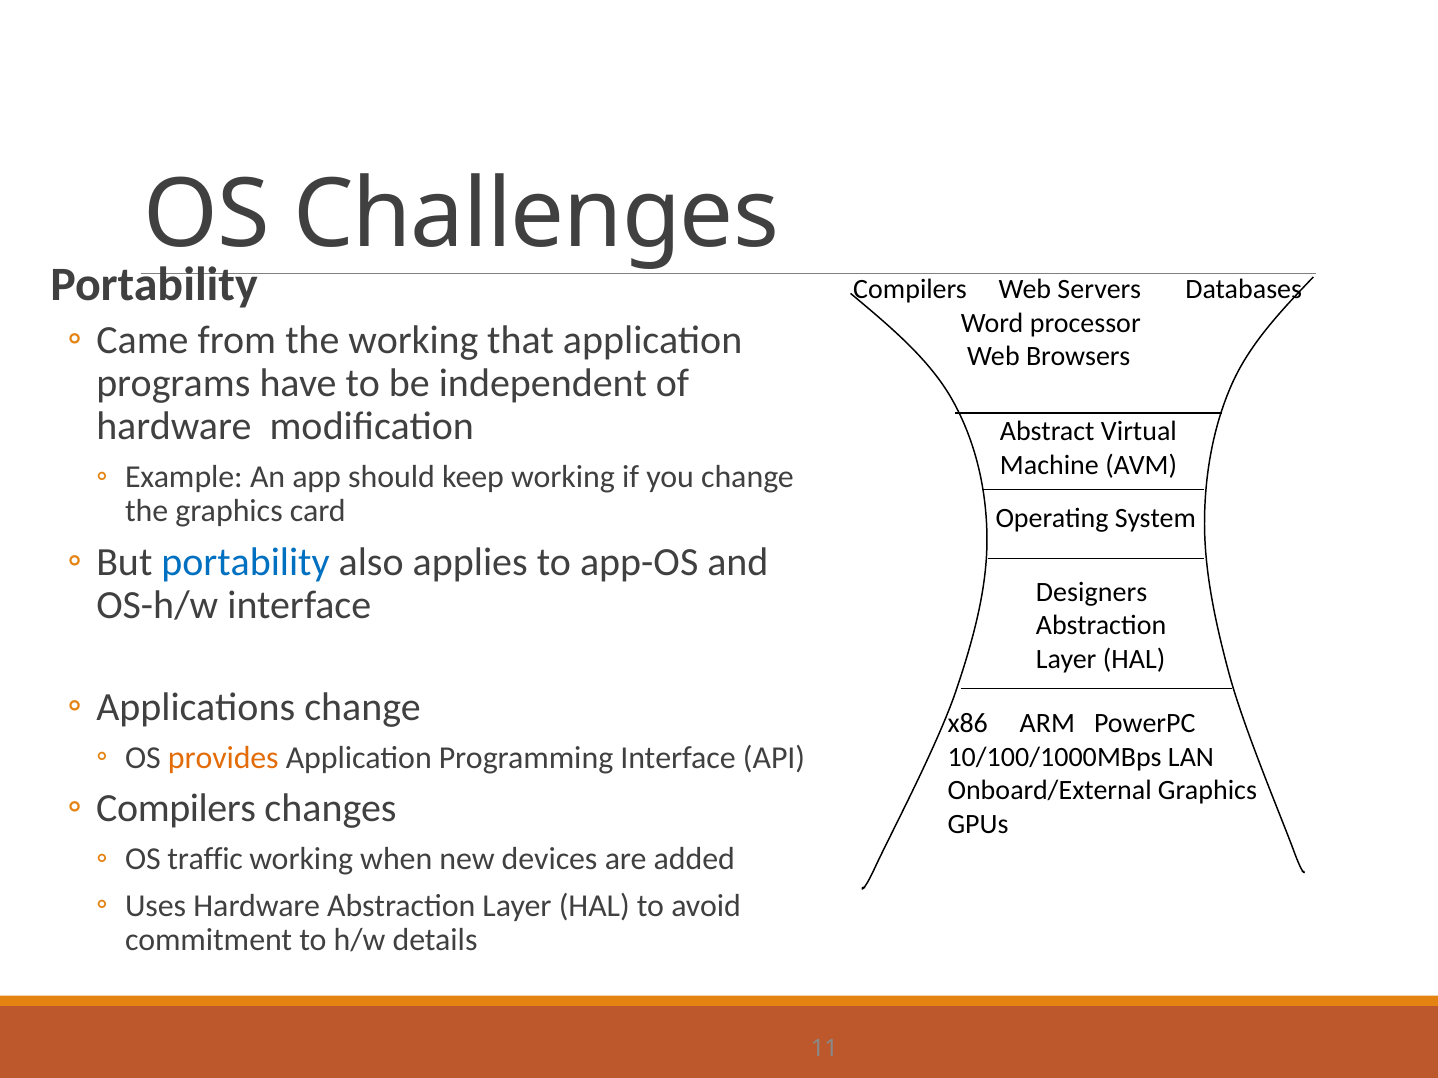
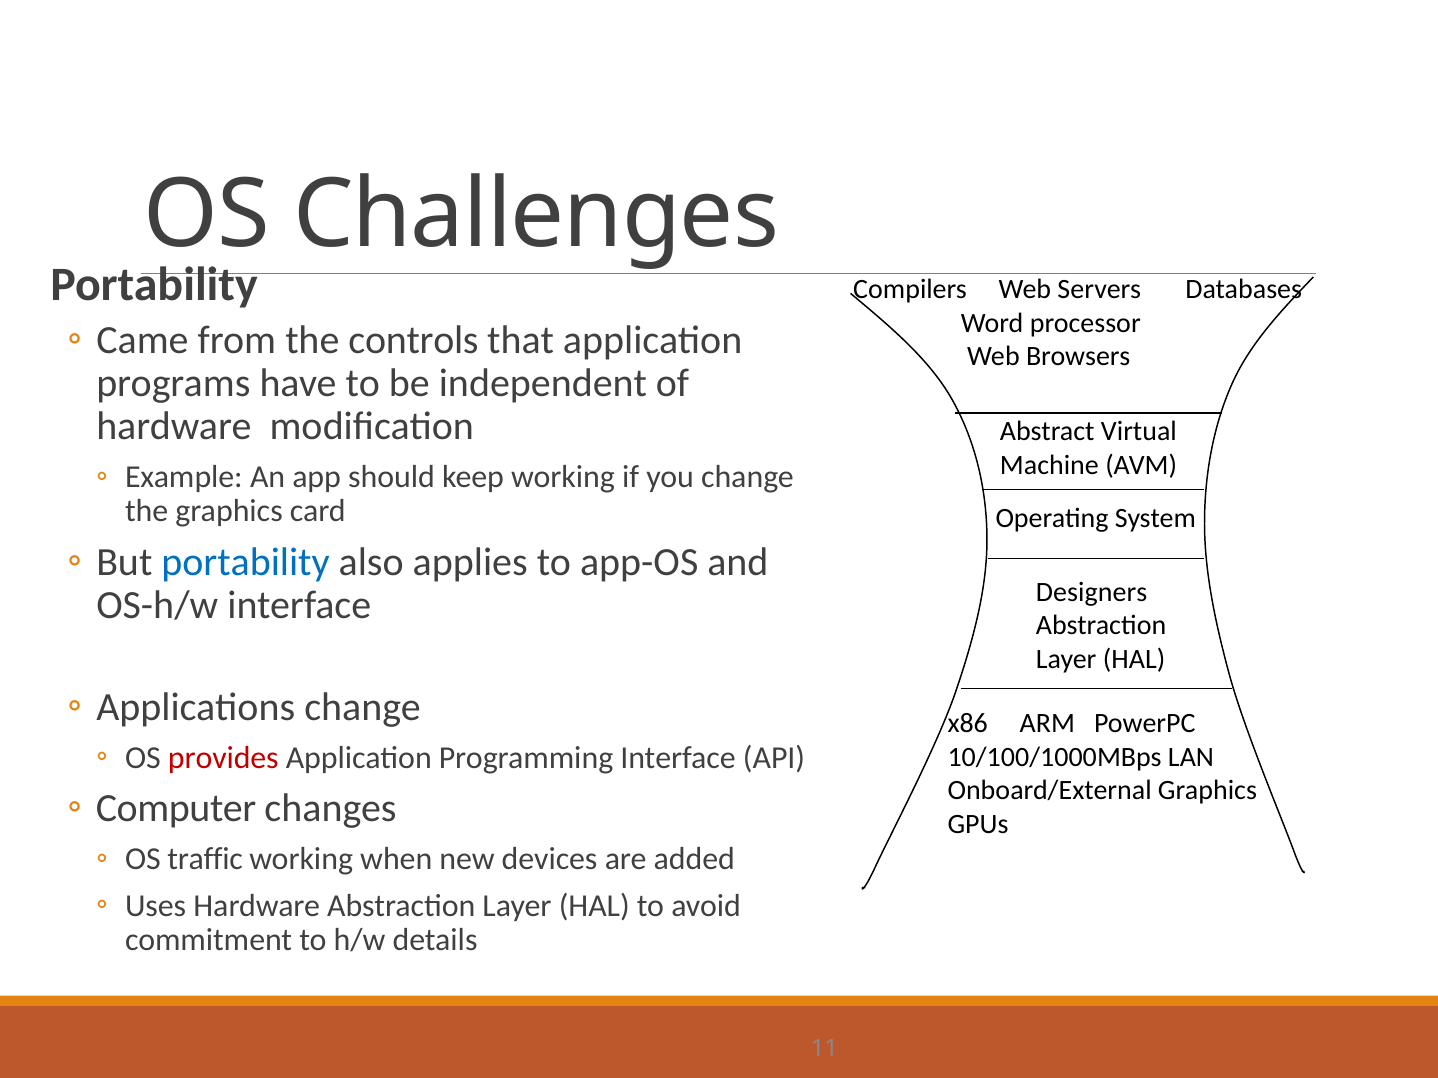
the working: working -> controls
provides colour: orange -> red
Compilers at (176, 809): Compilers -> Computer
